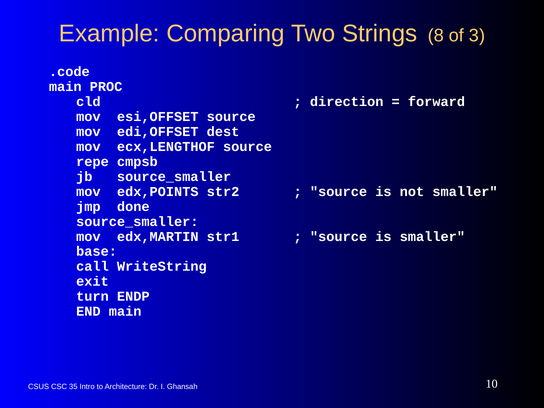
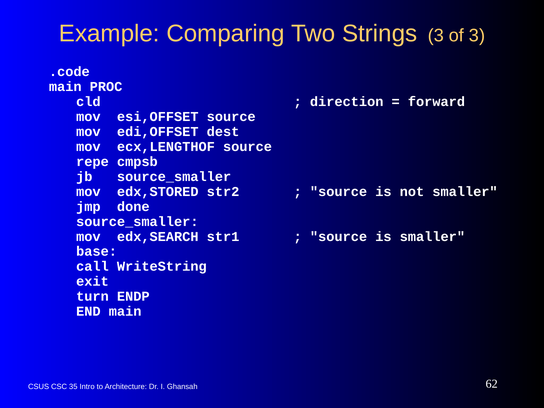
Strings 8: 8 -> 3
edx,POINTS: edx,POINTS -> edx,STORED
edx,MARTIN: edx,MARTIN -> edx,SEARCH
10: 10 -> 62
